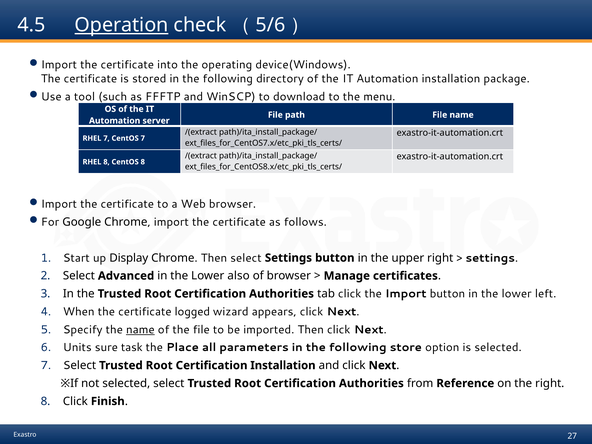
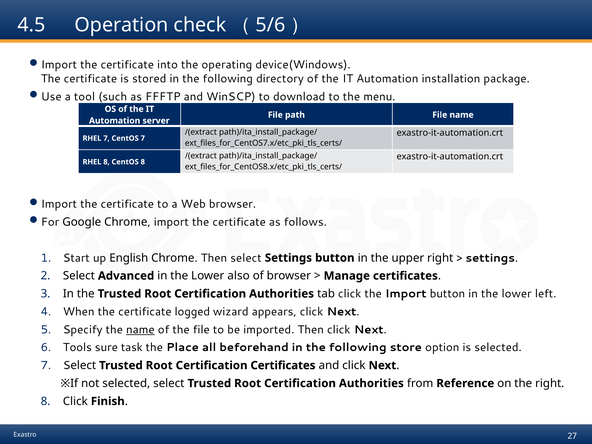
Operation underline: present -> none
Display: Display -> English
Units: Units -> Tools
parameters: parameters -> beforehand
Certification Installation: Installation -> Certificates
